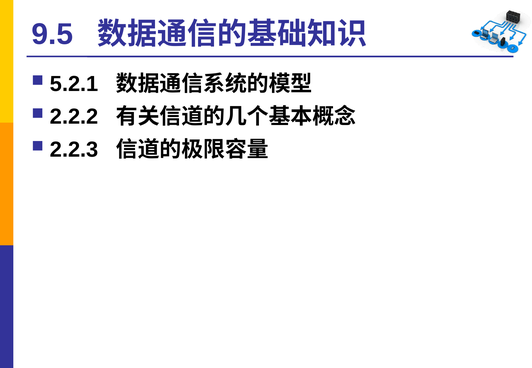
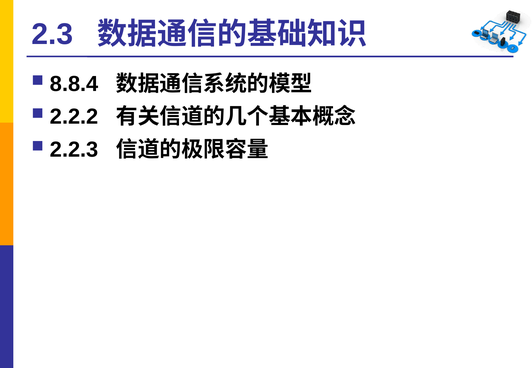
9.5: 9.5 -> 2.3
5.2.1: 5.2.1 -> 8.8.4
